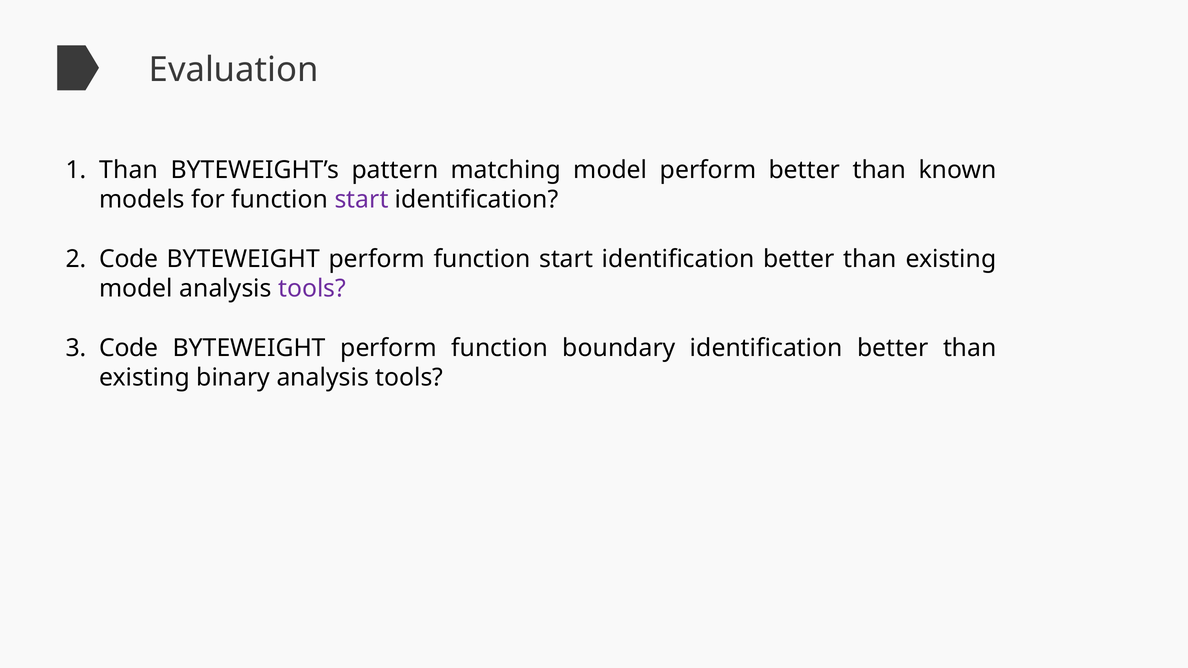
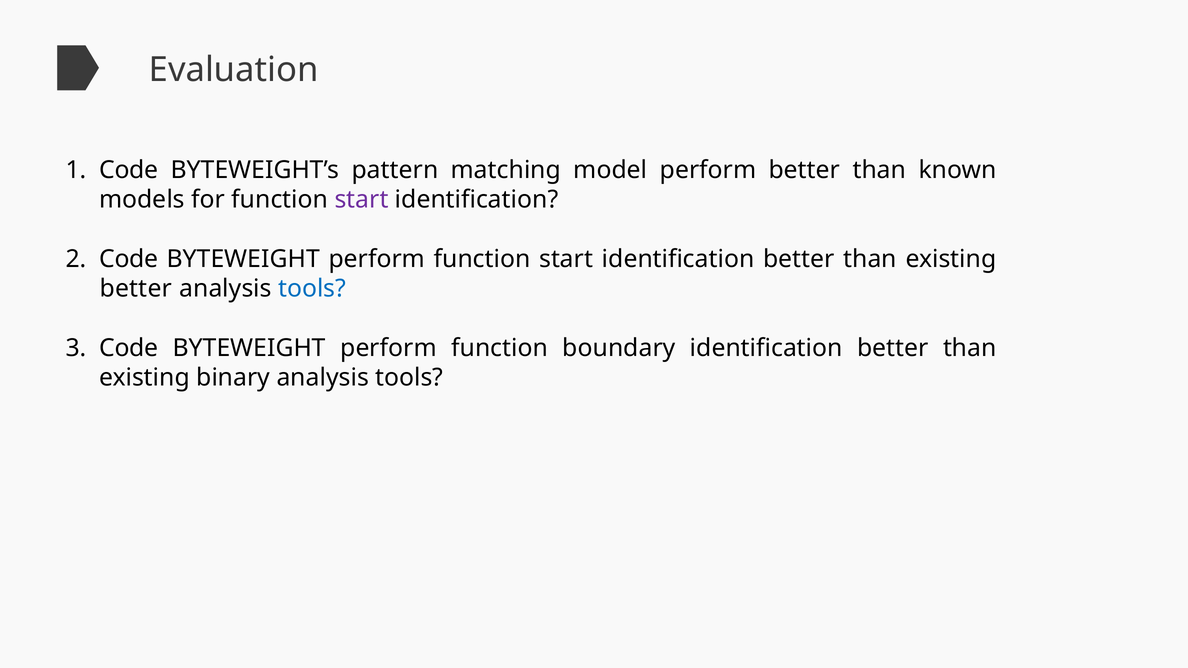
Than at (129, 170): Than -> Code
model at (136, 289): model -> better
tools at (312, 289) colour: purple -> blue
